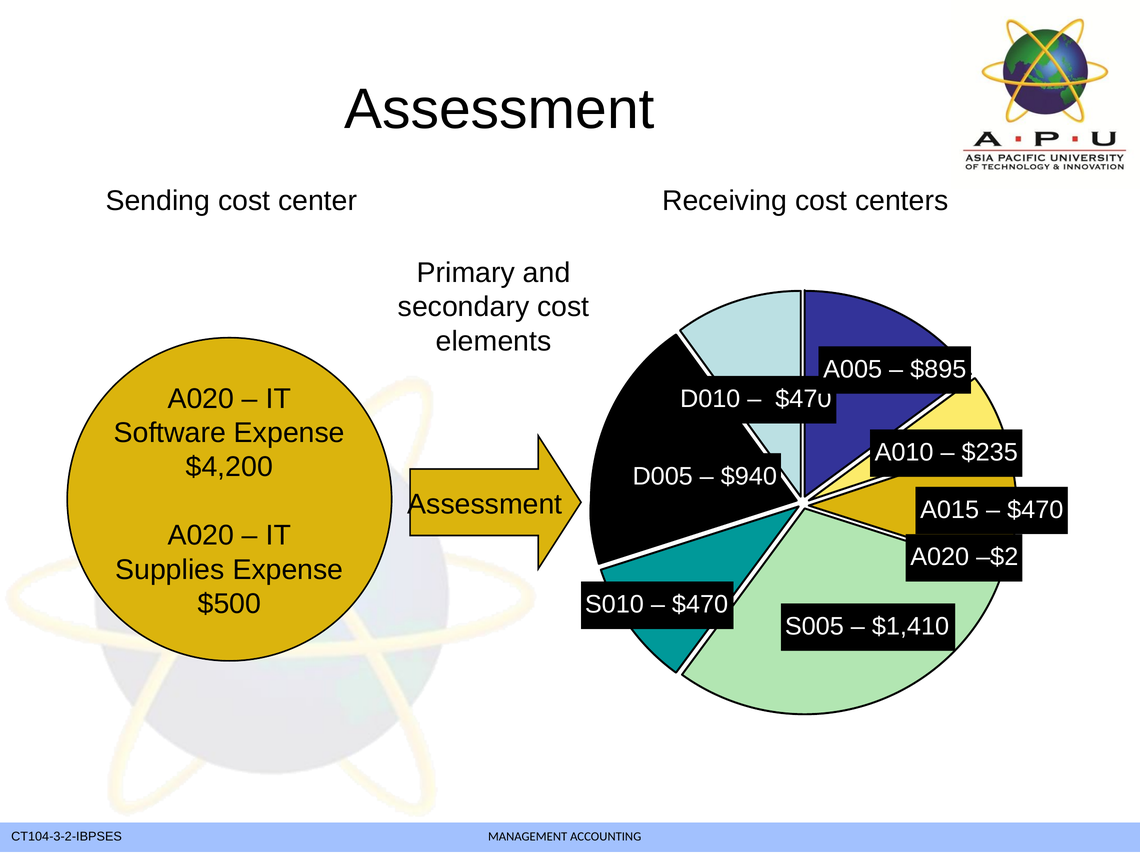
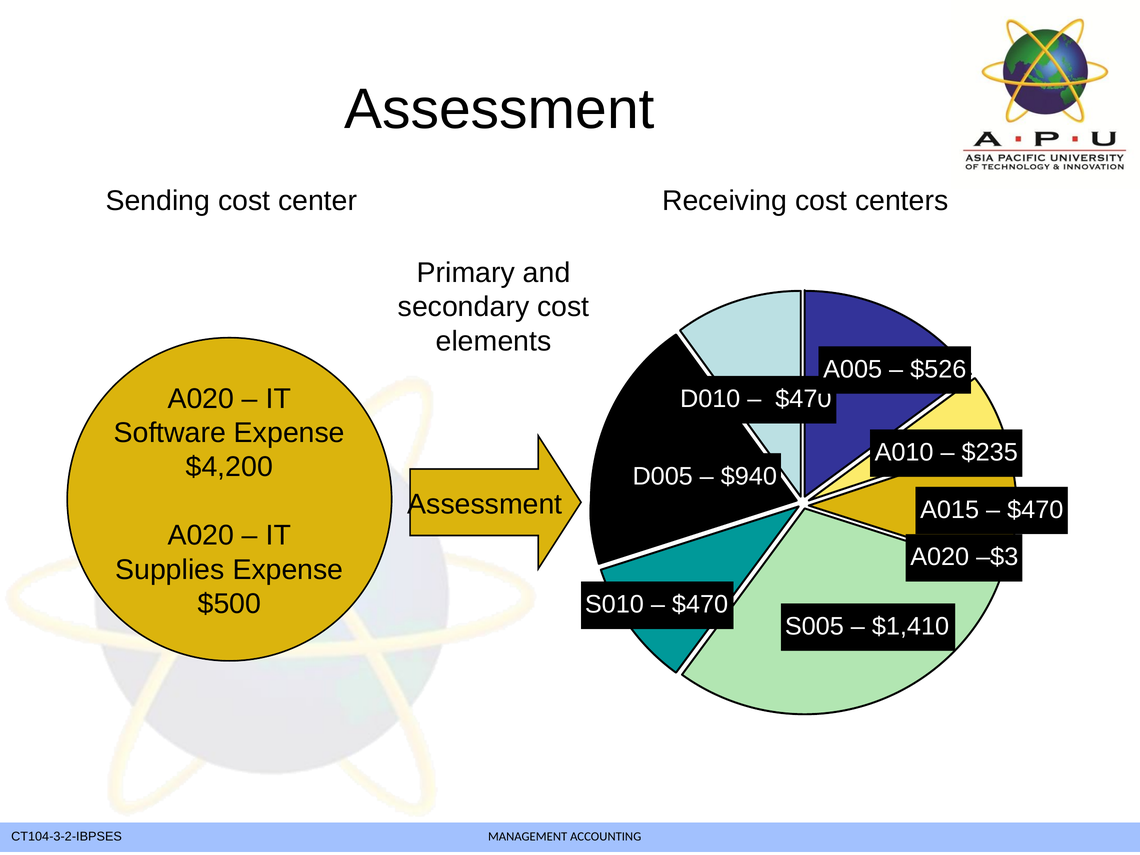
$895: $895 -> $526
–$2: –$2 -> –$3
